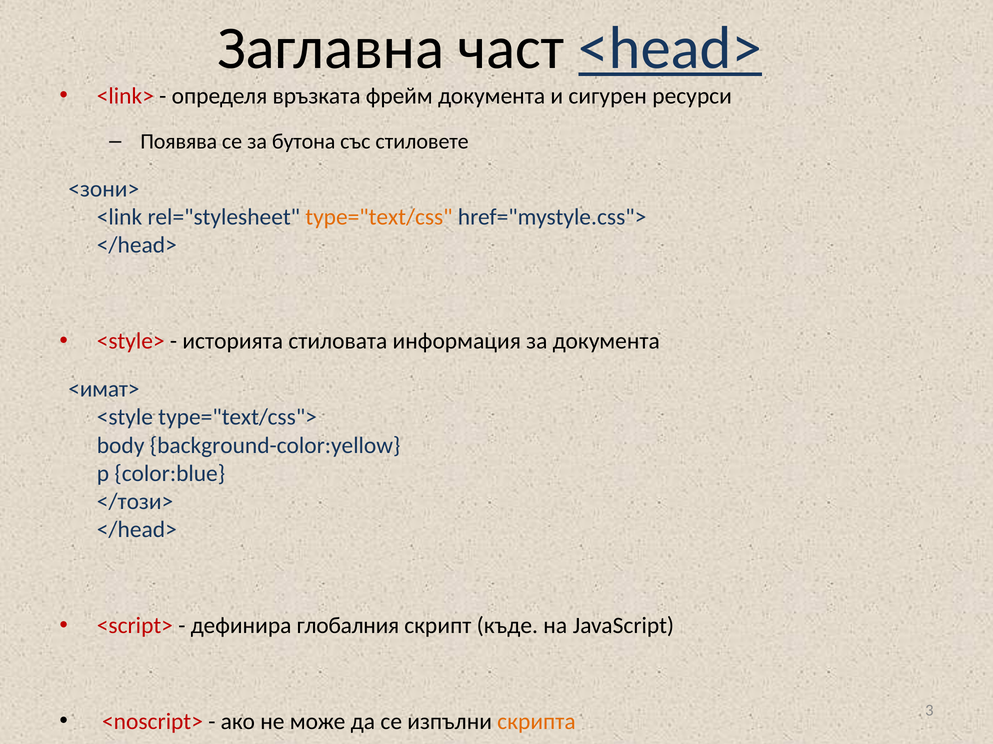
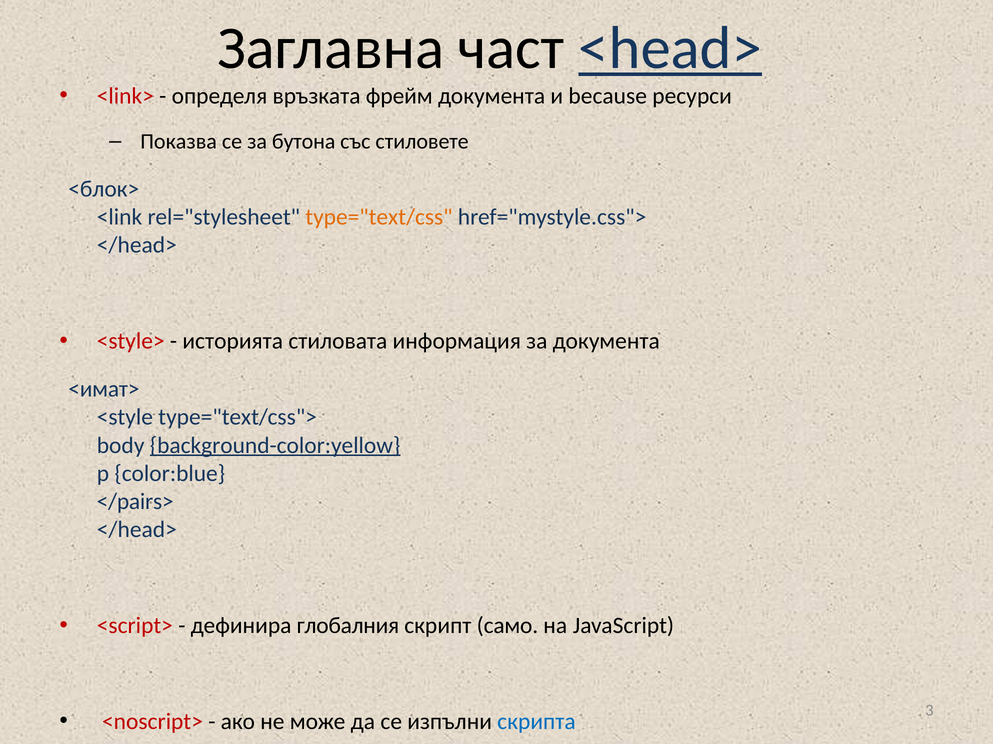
сигурен: сигурен -> because
Появява: Появява -> Показва
<зони>: <зони> -> <блок>
background-color:yellow underline: none -> present
</този>: </този> -> </pairs>
къде: къде -> само
скрипта colour: orange -> blue
